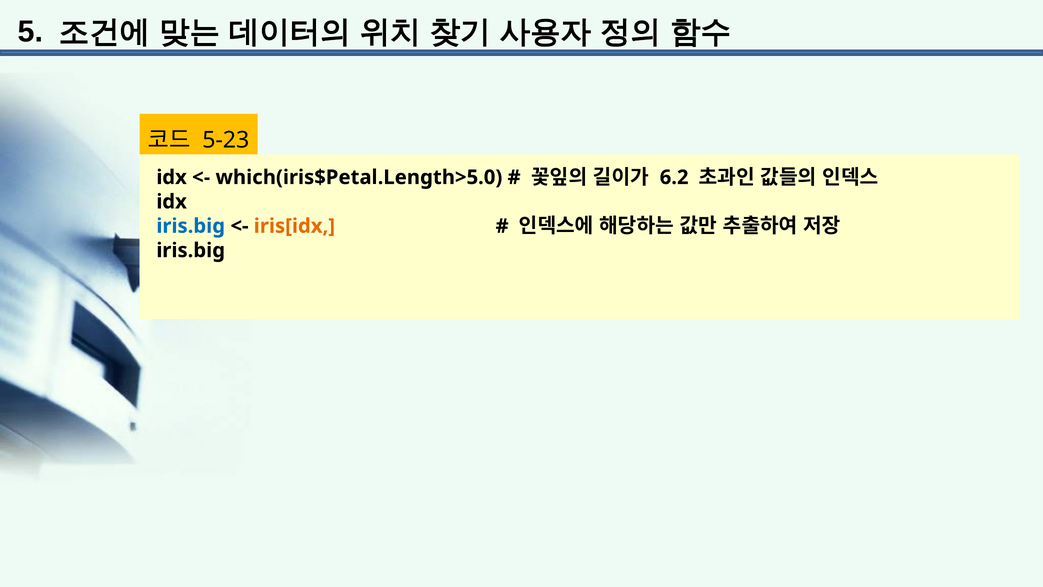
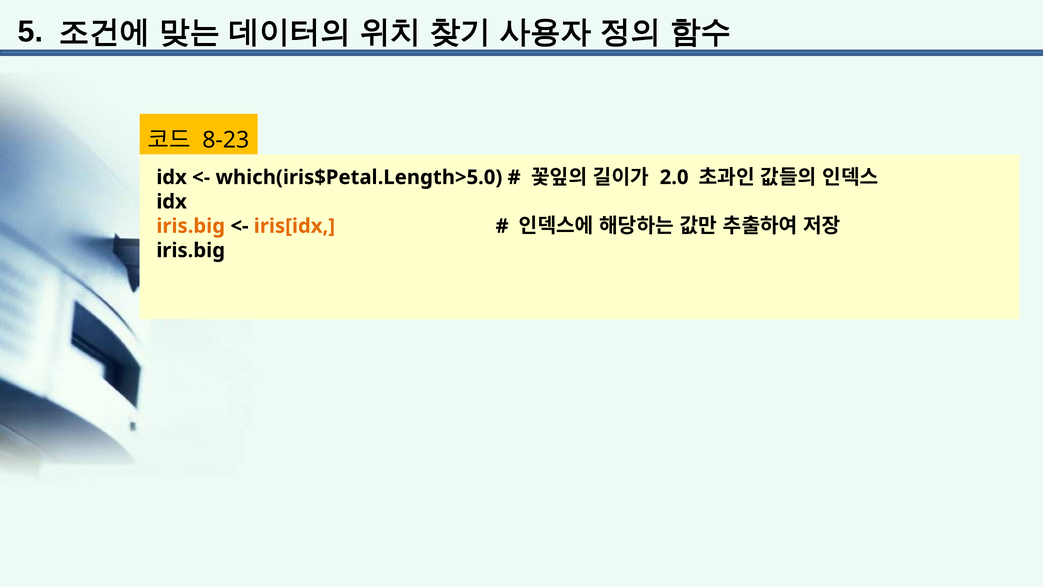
5-23: 5-23 -> 8-23
6.2: 6.2 -> 2.0
iris.big at (191, 226) colour: blue -> orange
